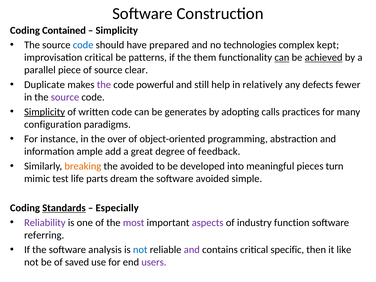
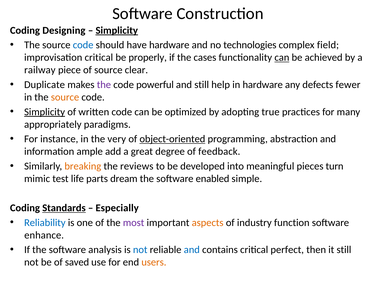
Contained: Contained -> Designing
Simplicity at (117, 30) underline: none -> present
have prepared: prepared -> hardware
kept: kept -> field
patterns: patterns -> properly
them: them -> cases
achieved underline: present -> none
parallel: parallel -> railway
in relatively: relatively -> hardware
source at (65, 97) colour: purple -> orange
generates: generates -> optimized
calls: calls -> true
configuration: configuration -> appropriately
over: over -> very
object-oriented underline: none -> present
the avoided: avoided -> reviews
software avoided: avoided -> enabled
Reliability colour: purple -> blue
aspects colour: purple -> orange
referring: referring -> enhance
and at (192, 250) colour: purple -> blue
specific: specific -> perfect
it like: like -> still
users colour: purple -> orange
